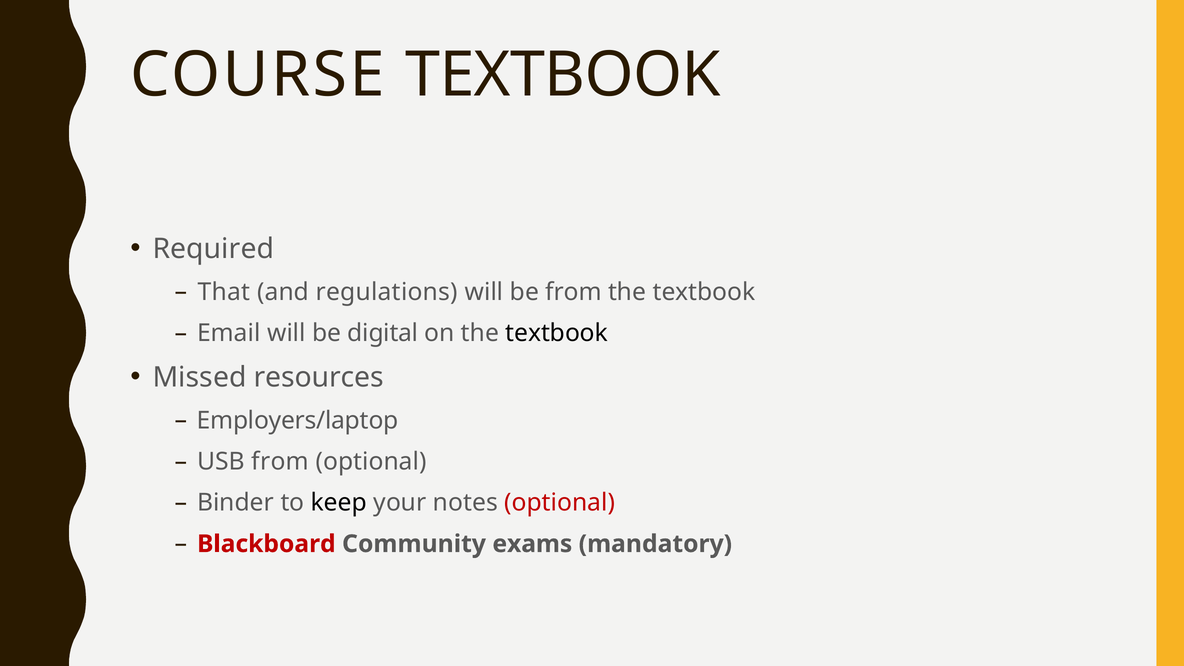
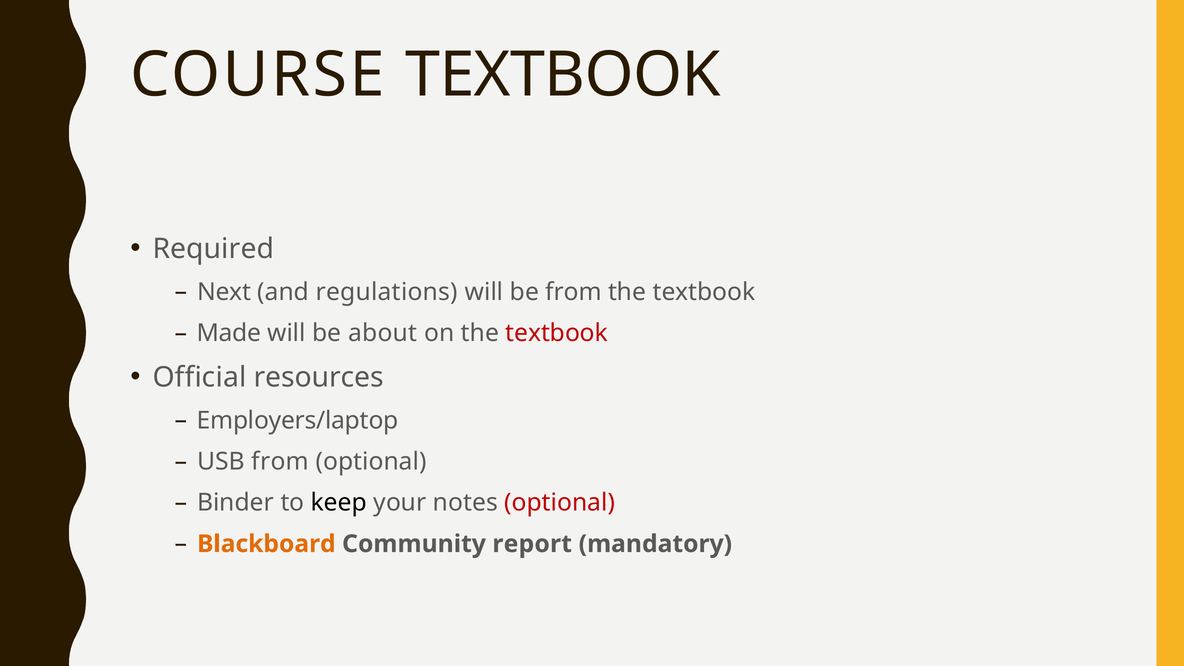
That: That -> Next
Email: Email -> Made
digital: digital -> about
textbook at (557, 333) colour: black -> red
Missed: Missed -> Official
Blackboard colour: red -> orange
exams: exams -> report
